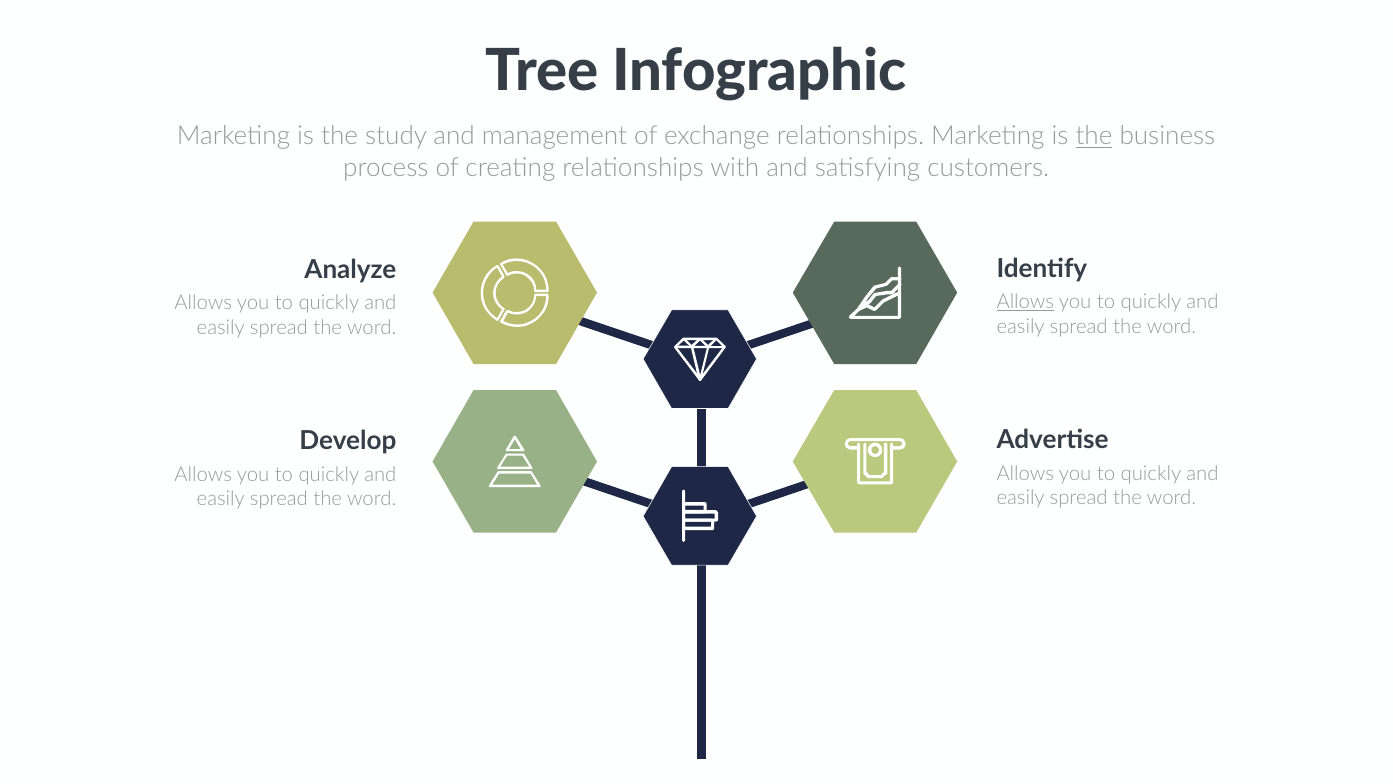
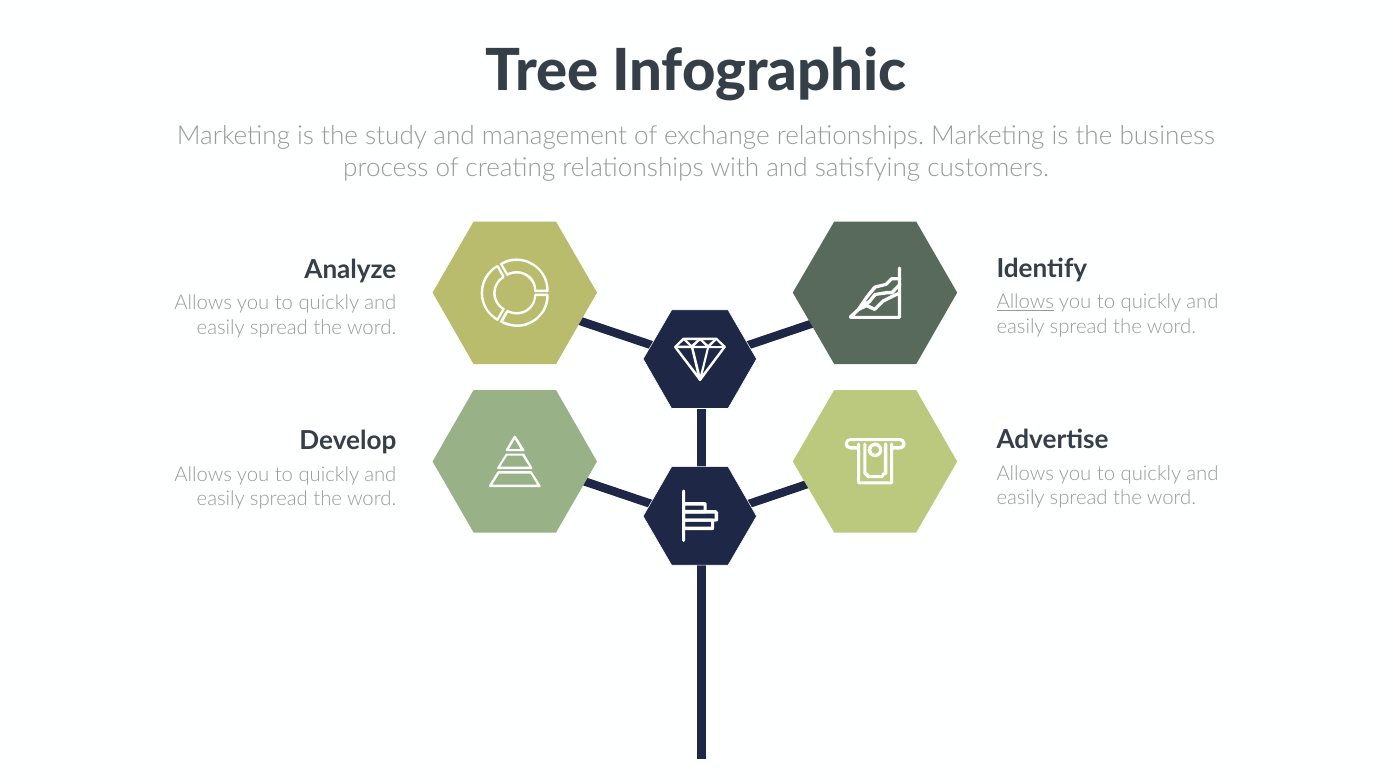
the at (1094, 136) underline: present -> none
